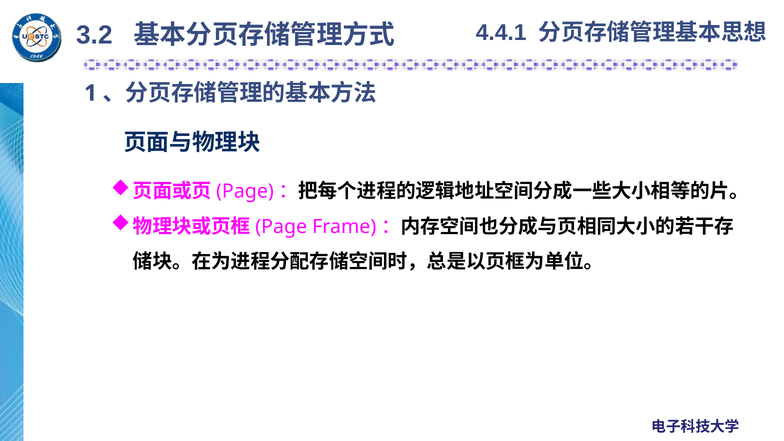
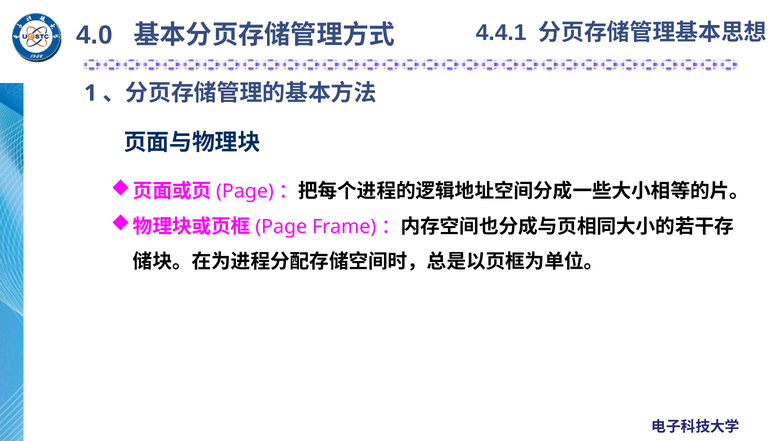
3.2: 3.2 -> 4.0
